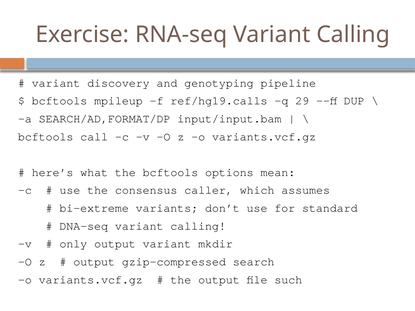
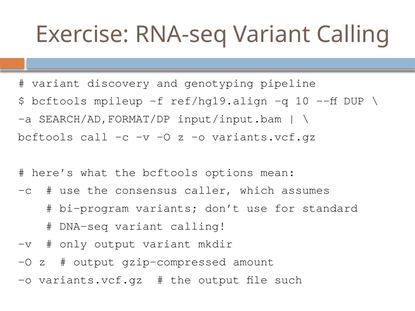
ref/hg19.calls: ref/hg19.calls -> ref/hg19.align
29: 29 -> 10
bi-extreme: bi-extreme -> bi-program
search: search -> amount
